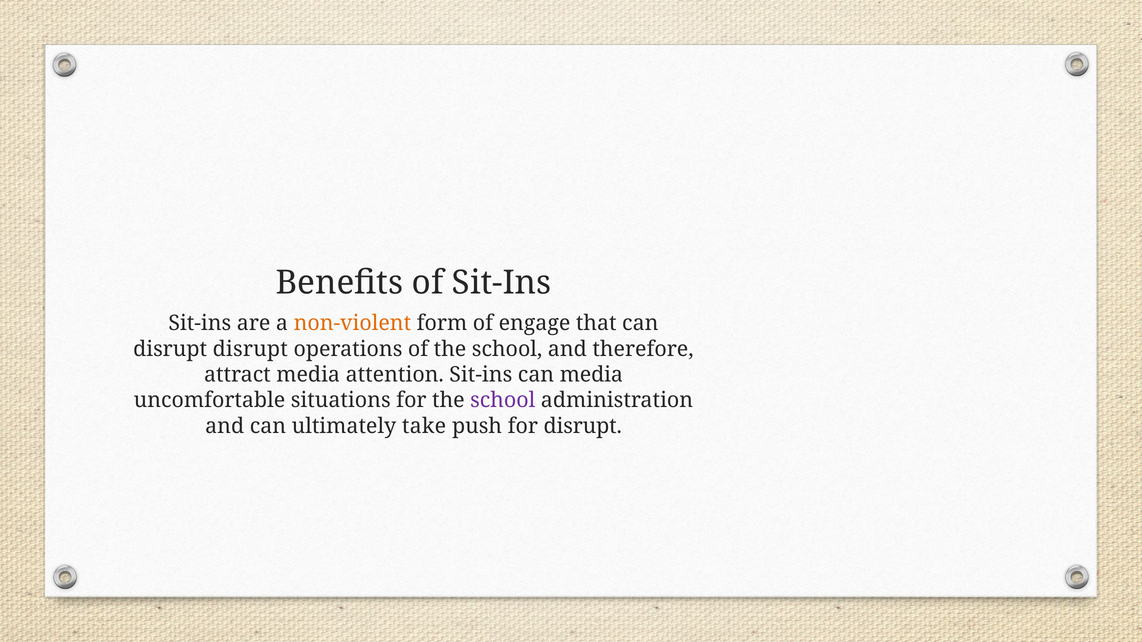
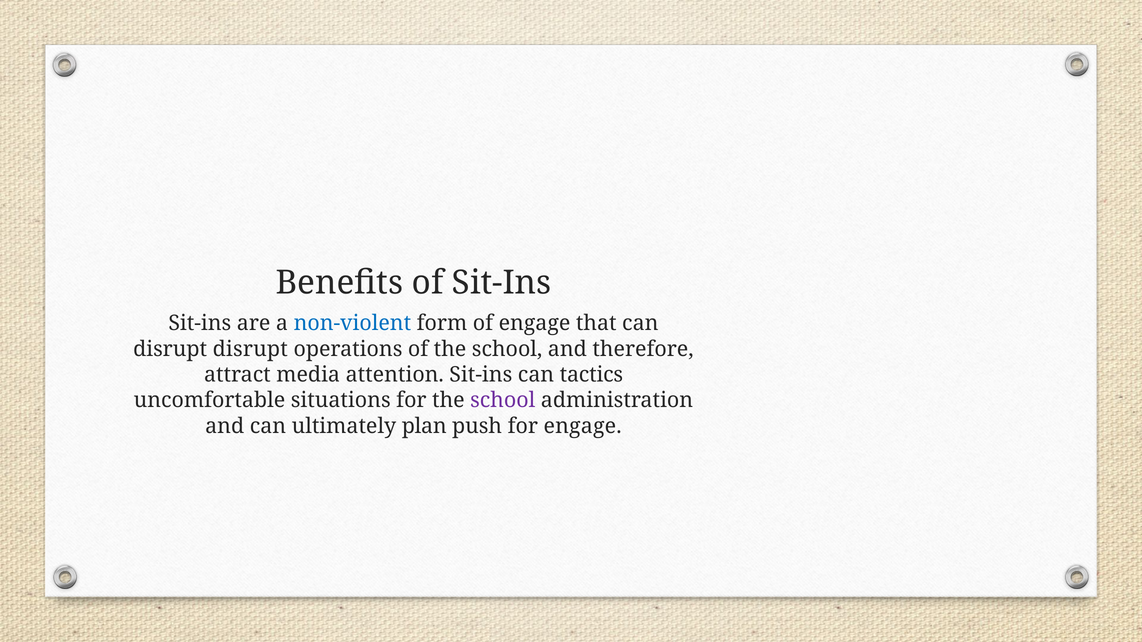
non-violent colour: orange -> blue
can media: media -> tactics
take: take -> plan
for disrupt: disrupt -> engage
